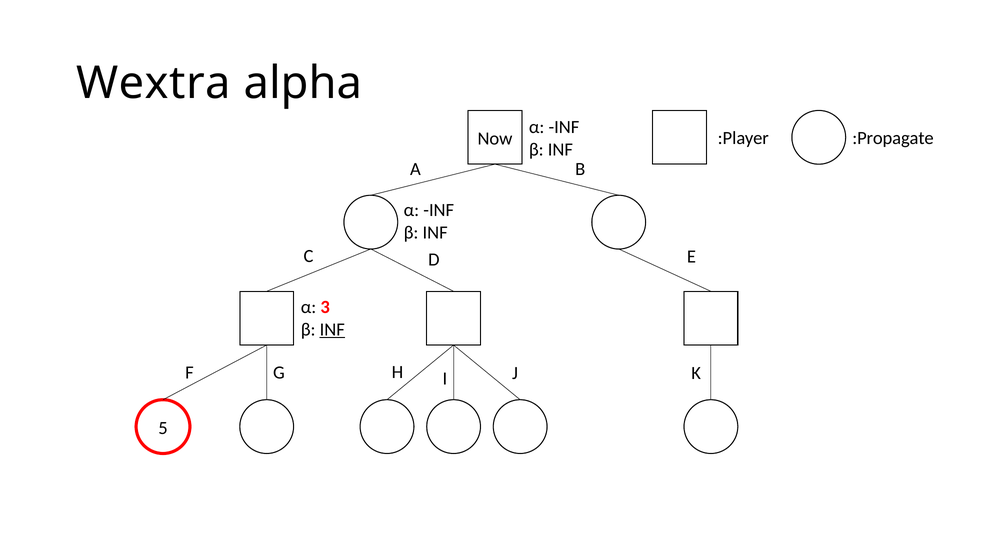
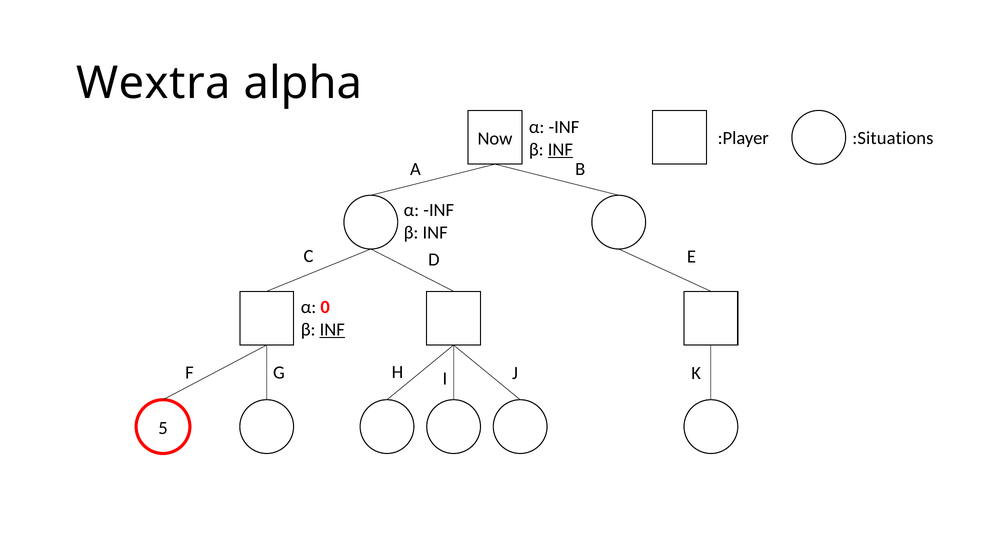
:Propagate: :Propagate -> :Situations
INF at (560, 149) underline: none -> present
3: 3 -> 0
